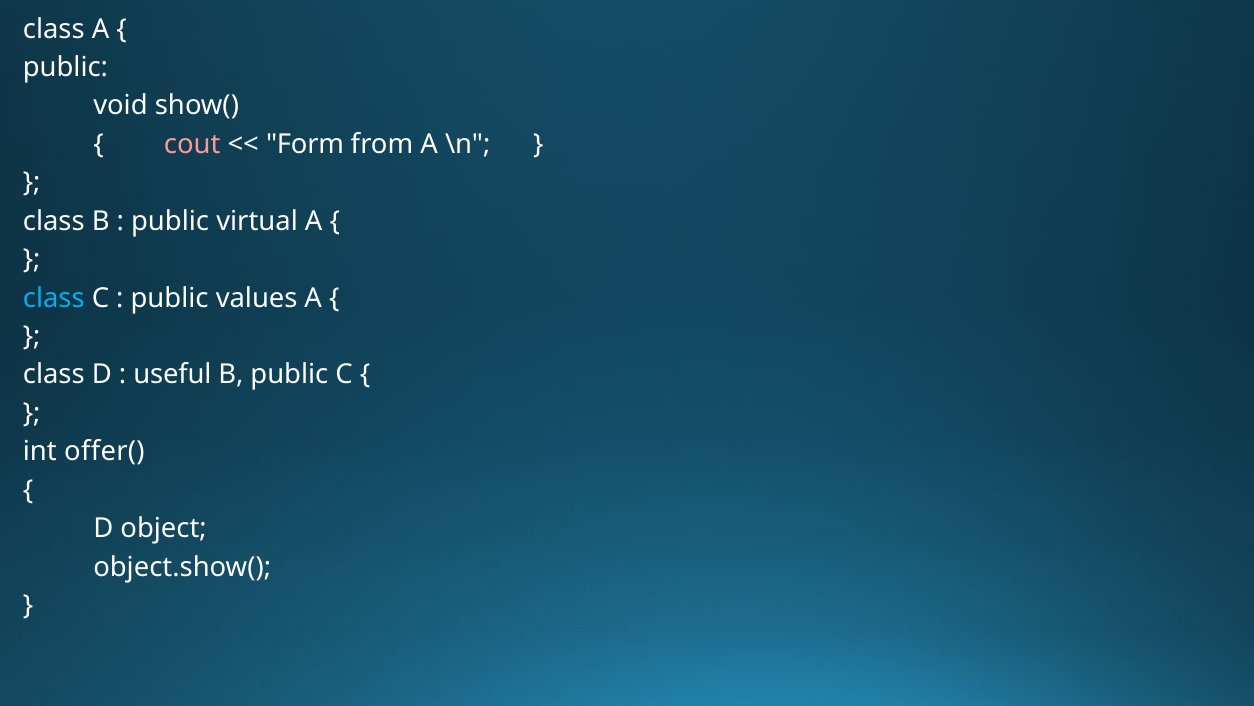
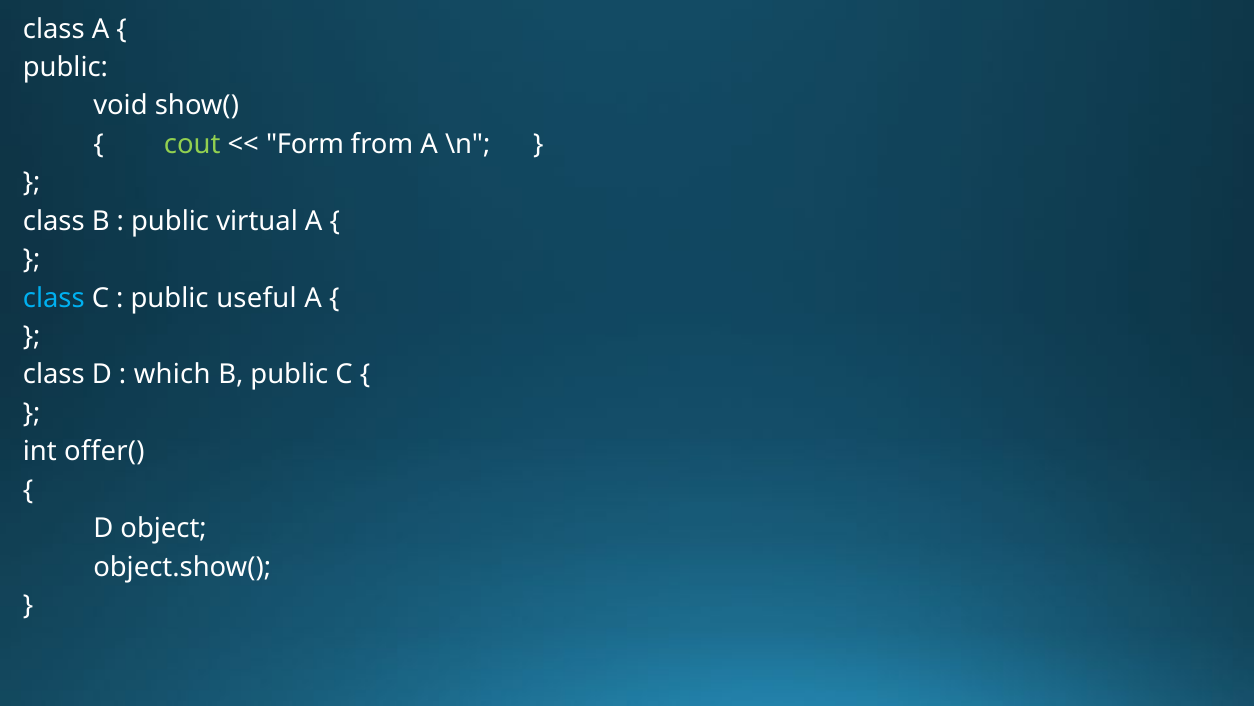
cout colour: pink -> light green
values: values -> useful
useful: useful -> which
